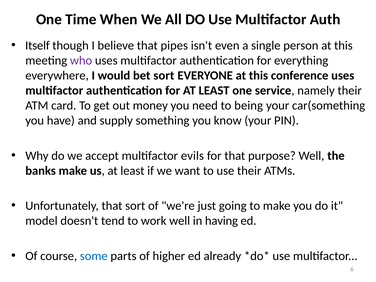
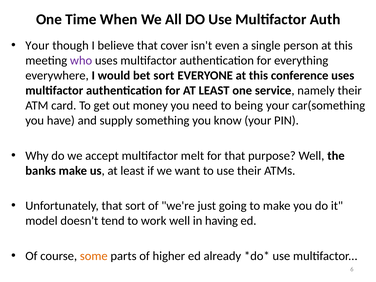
Itself at (37, 45): Itself -> Your
pipes: pipes -> cover
evils: evils -> melt
some colour: blue -> orange
